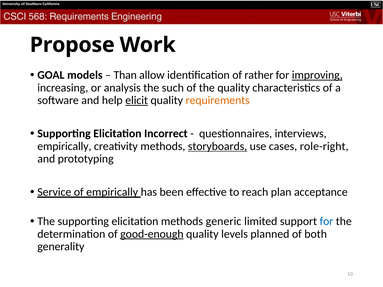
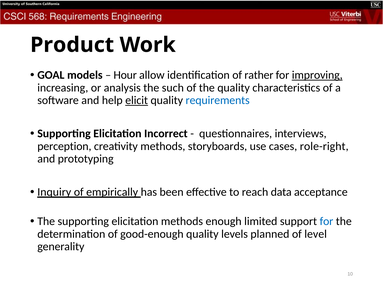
Propose: Propose -> Product
Than: Than -> Hour
requirements colour: orange -> blue
empirically at (64, 146): empirically -> perception
storyboards underline: present -> none
Service: Service -> Inquiry
plan: plan -> data
generic: generic -> enough
good-enough underline: present -> none
both: both -> level
